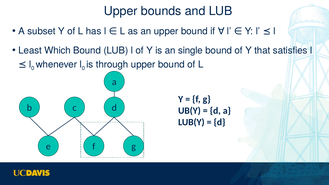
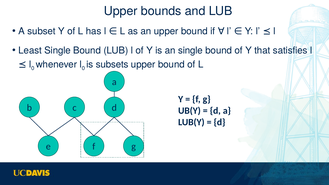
Least Which: Which -> Single
through: through -> subsets
